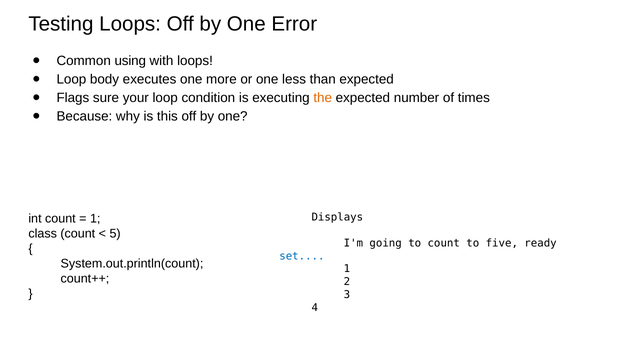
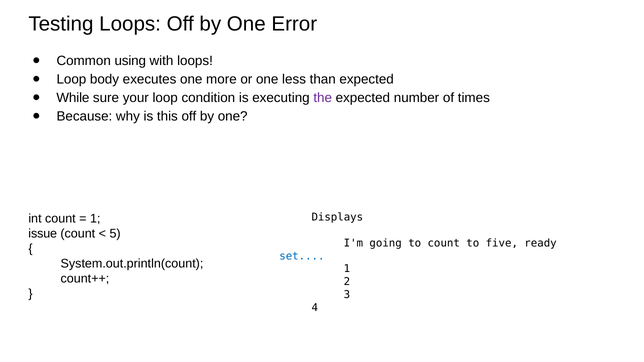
Flags: Flags -> While
the colour: orange -> purple
class: class -> issue
